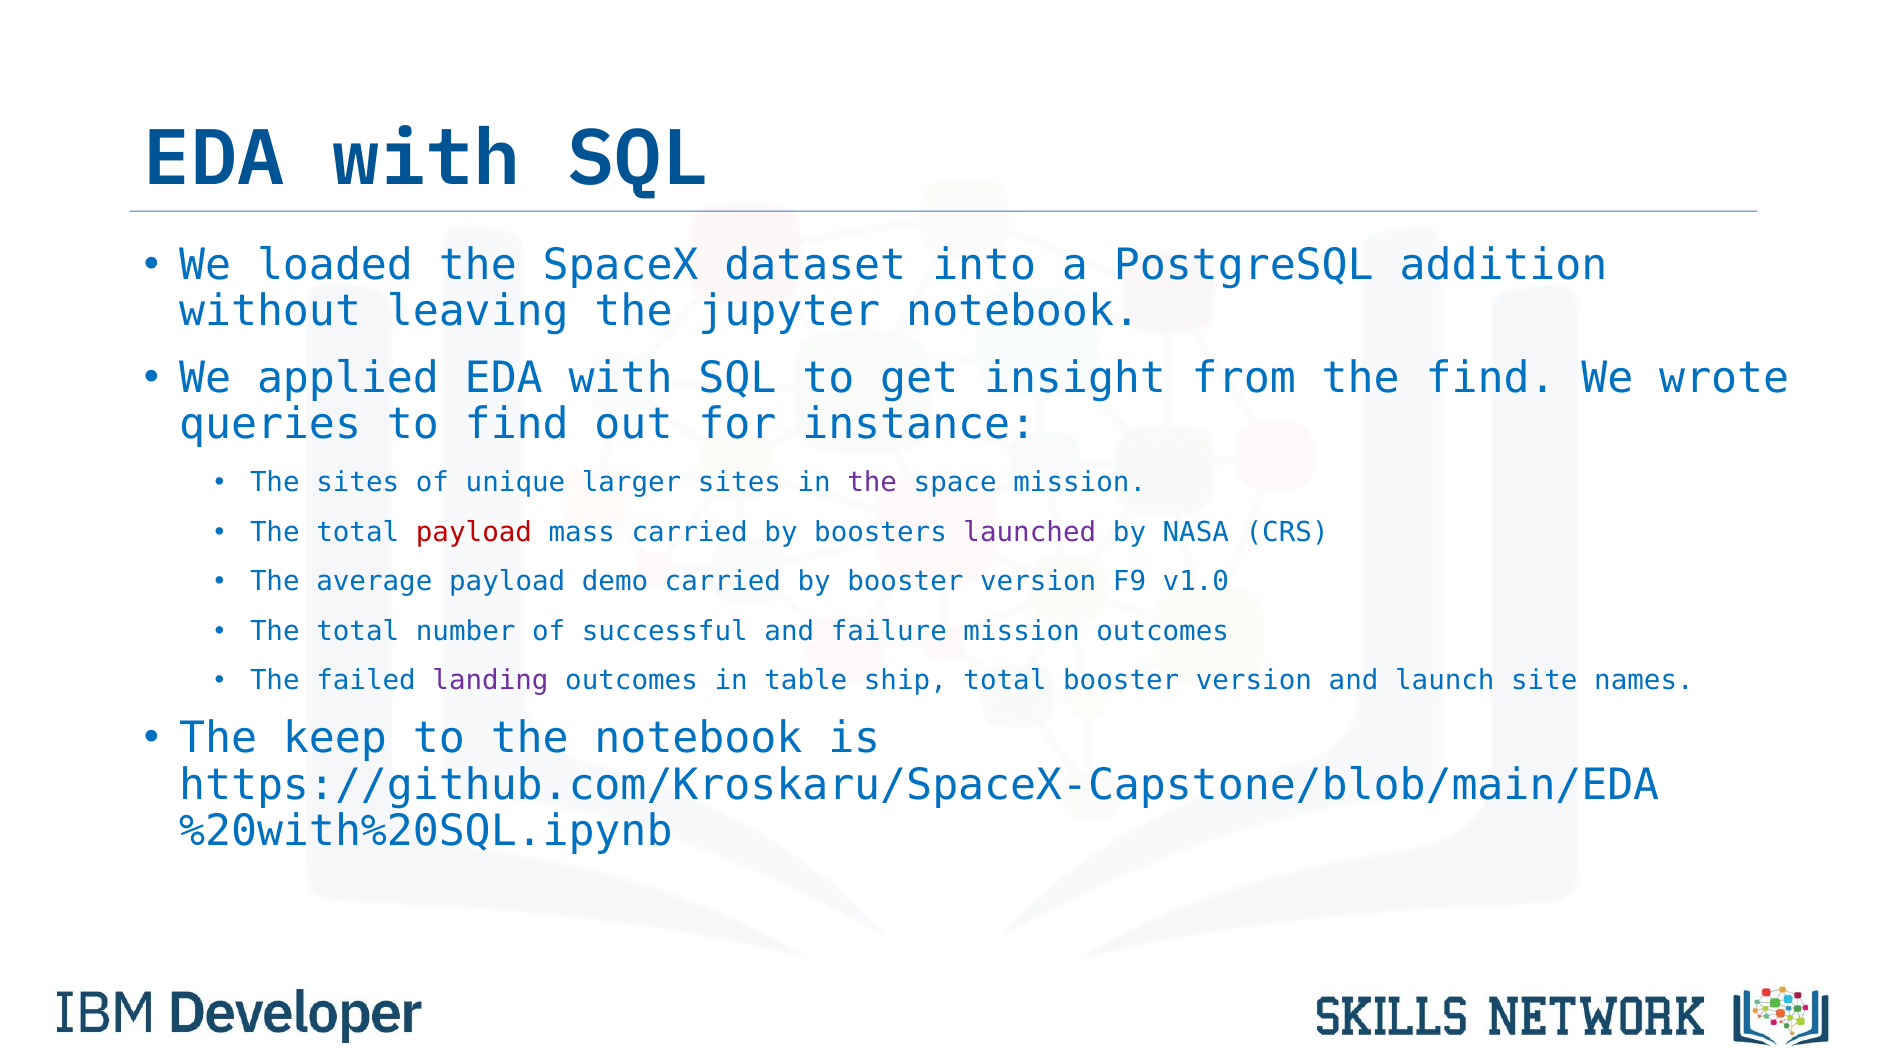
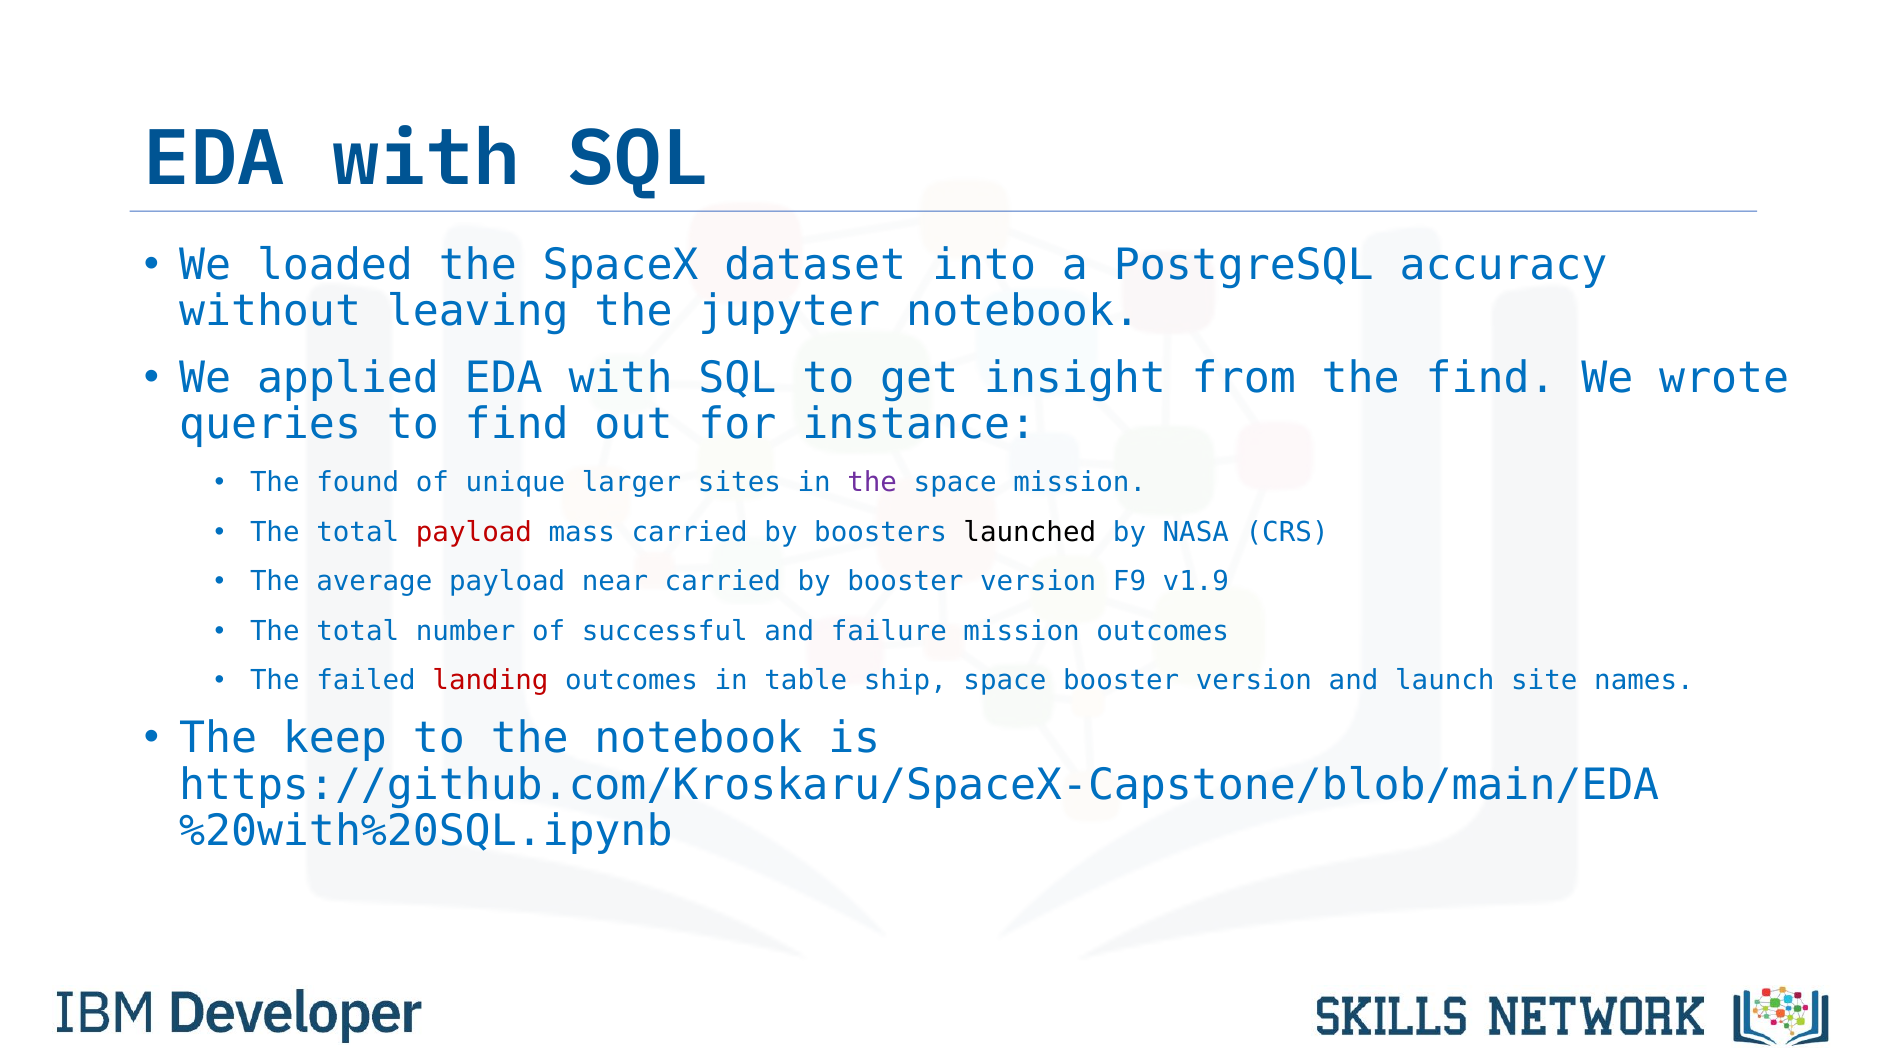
addition: addition -> accuracy
The sites: sites -> found
launched colour: purple -> black
demo: demo -> near
v1.0: v1.0 -> v1.9
landing colour: purple -> red
ship total: total -> space
